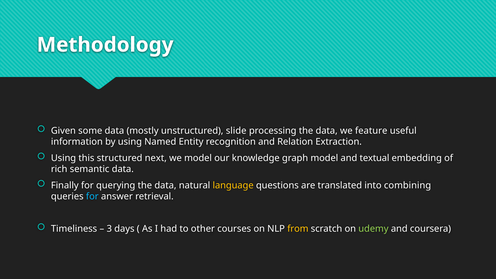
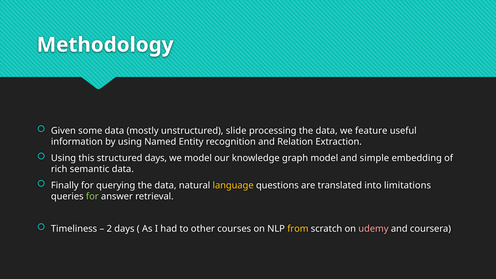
structured next: next -> days
textual: textual -> simple
combining: combining -> limitations
for at (92, 196) colour: light blue -> light green
3: 3 -> 2
udemy colour: light green -> pink
